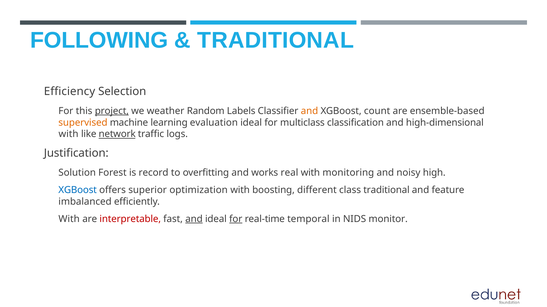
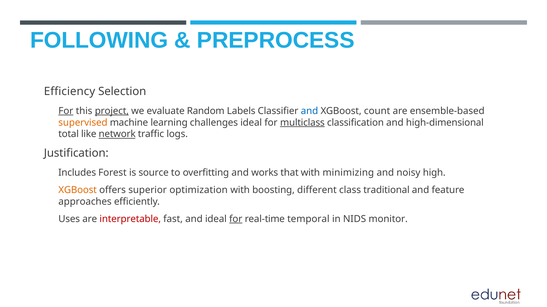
TRADITIONAL at (276, 41): TRADITIONAL -> PREPROCESS
For at (66, 111) underline: none -> present
weather: weather -> evaluate
and at (309, 111) colour: orange -> blue
evaluation: evaluation -> challenges
multiclass underline: none -> present
with at (69, 134): with -> total
Solution: Solution -> Includes
record: record -> source
real: real -> that
monitoring: monitoring -> minimizing
XGBoost at (78, 190) colour: blue -> orange
imbalanced: imbalanced -> approaches
With at (69, 219): With -> Uses
and at (194, 219) underline: present -> none
